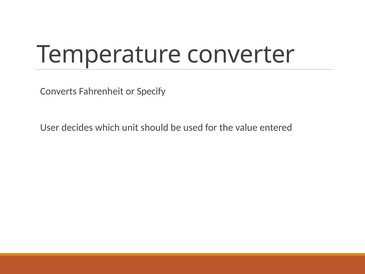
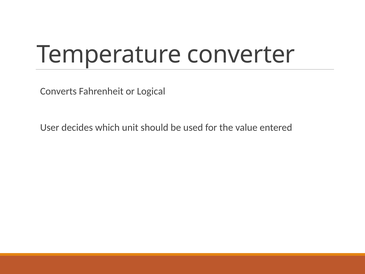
Specify: Specify -> Logical
